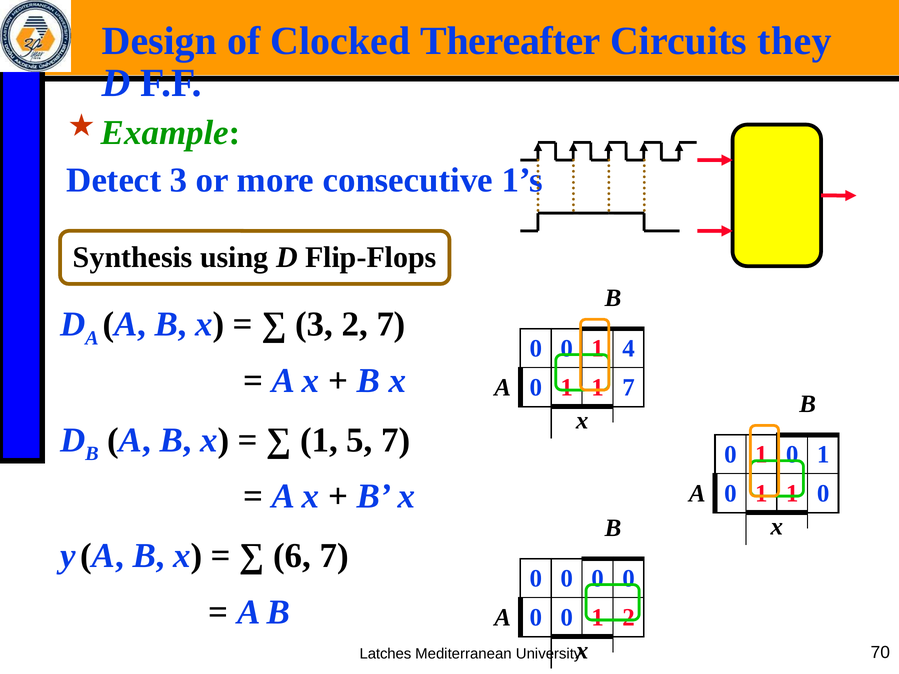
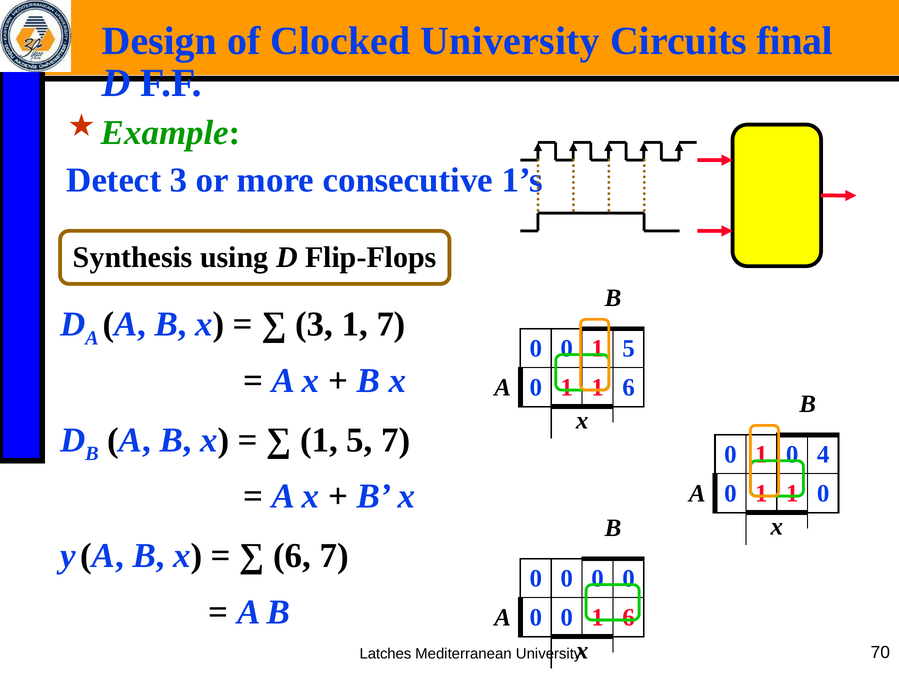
Clocked Thereafter: Thereafter -> University
they: they -> final
3 2: 2 -> 1
0 1 4: 4 -> 5
1 1 7: 7 -> 6
1 0 1: 1 -> 4
0 1 2: 2 -> 6
